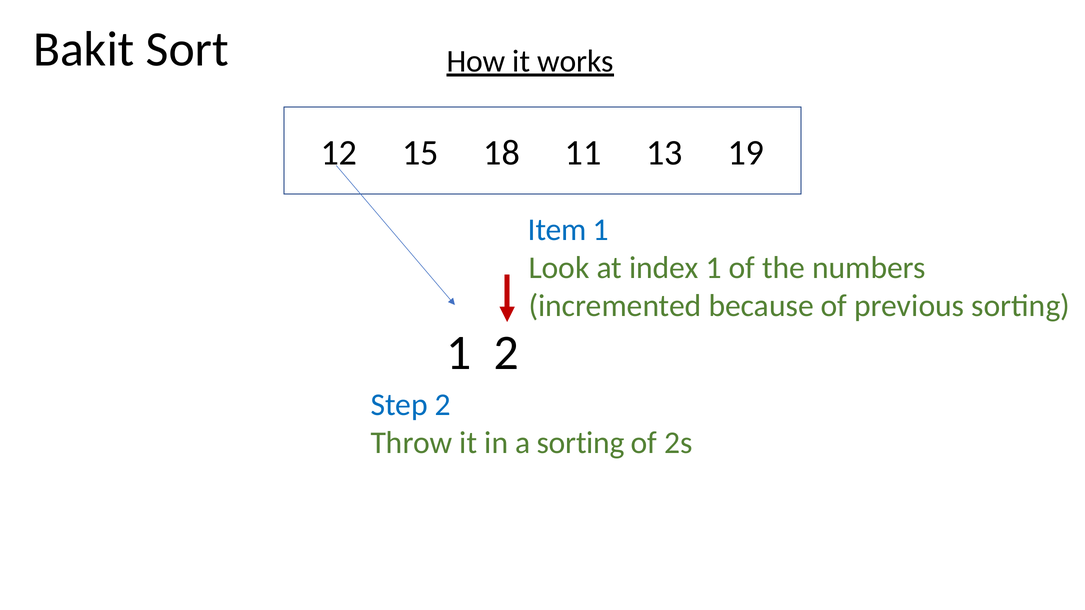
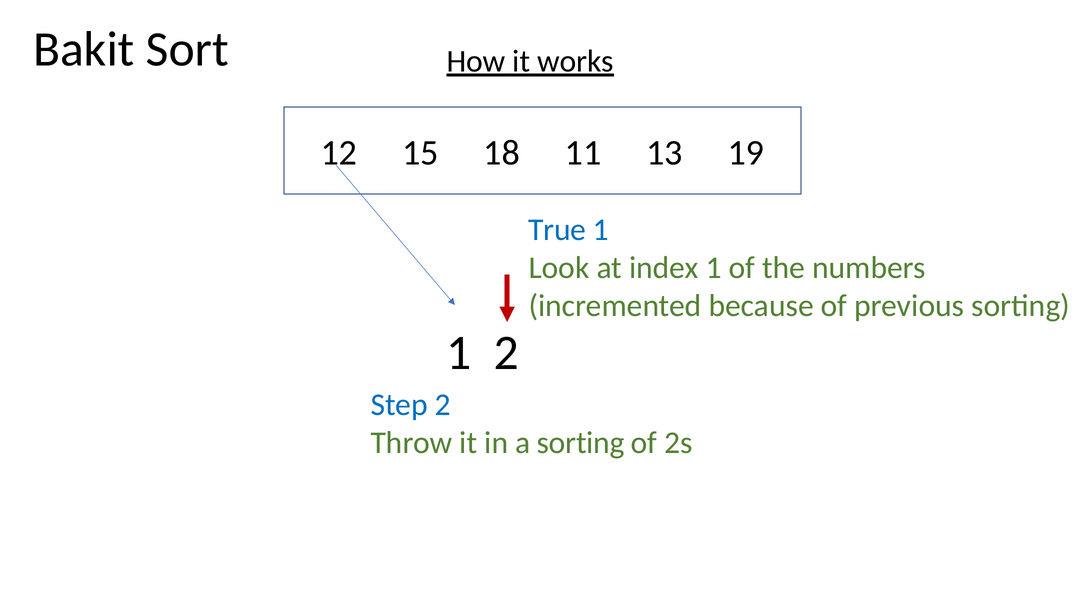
Item: Item -> True
